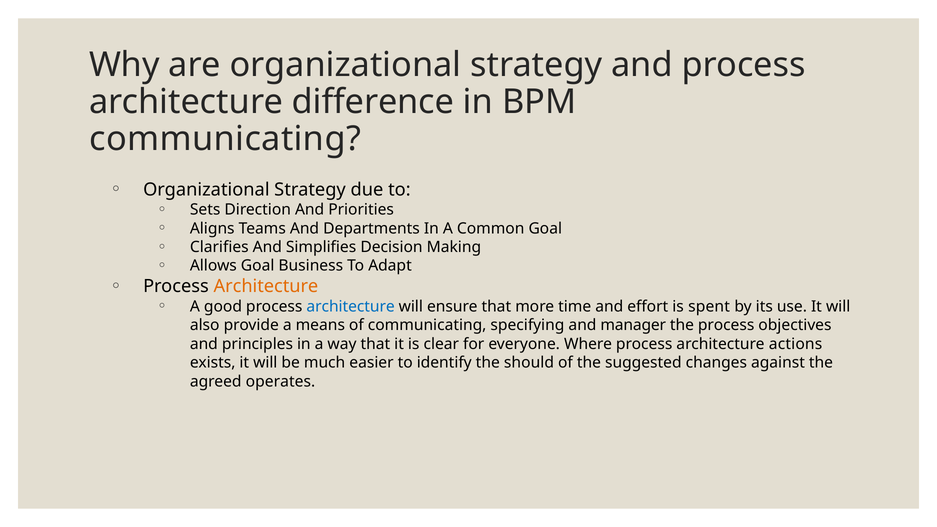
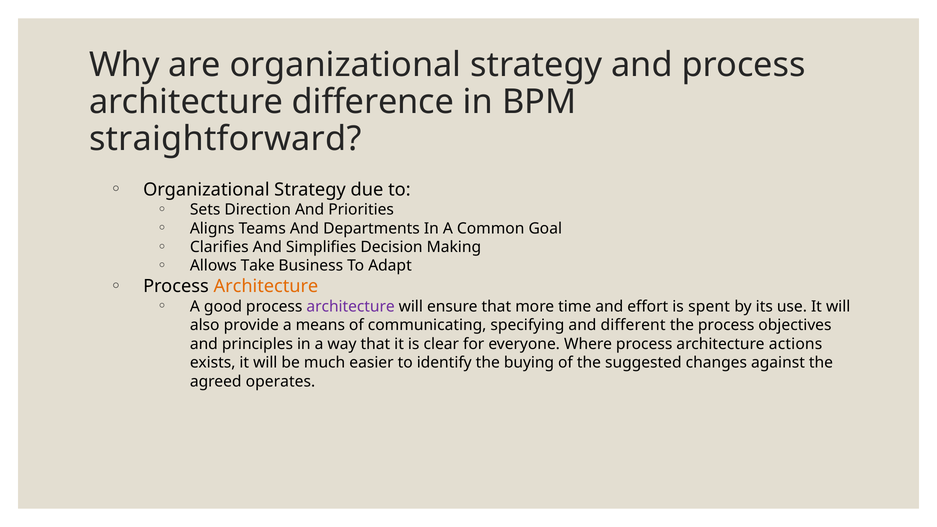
communicating at (225, 139): communicating -> straightforward
Allows Goal: Goal -> Take
architecture at (351, 307) colour: blue -> purple
manager: manager -> different
should: should -> buying
